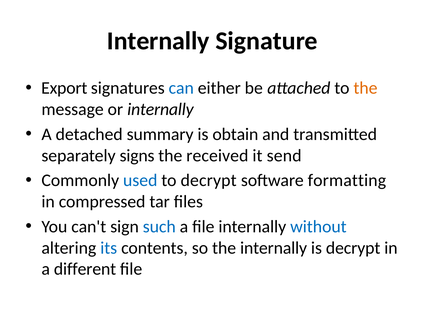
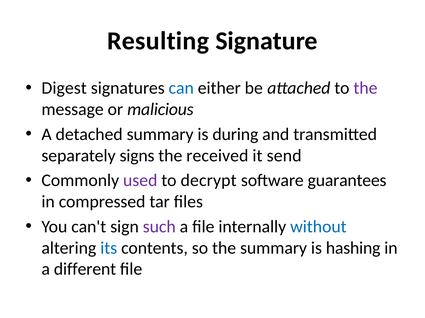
Internally at (158, 41): Internally -> Resulting
Export: Export -> Digest
the at (365, 88) colour: orange -> purple
or internally: internally -> malicious
obtain: obtain -> during
used colour: blue -> purple
formatting: formatting -> guarantees
such colour: blue -> purple
the internally: internally -> summary
is decrypt: decrypt -> hashing
